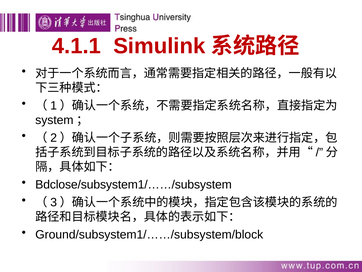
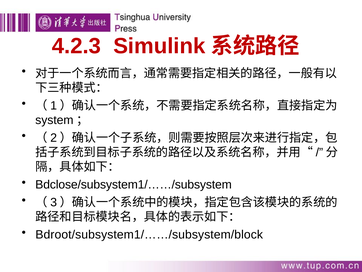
4.1.1: 4.1.1 -> 4.2.3
Ground/subsystem1/……/subsystem/block: Ground/subsystem1/……/subsystem/block -> Bdroot/subsystem1/……/subsystem/block
